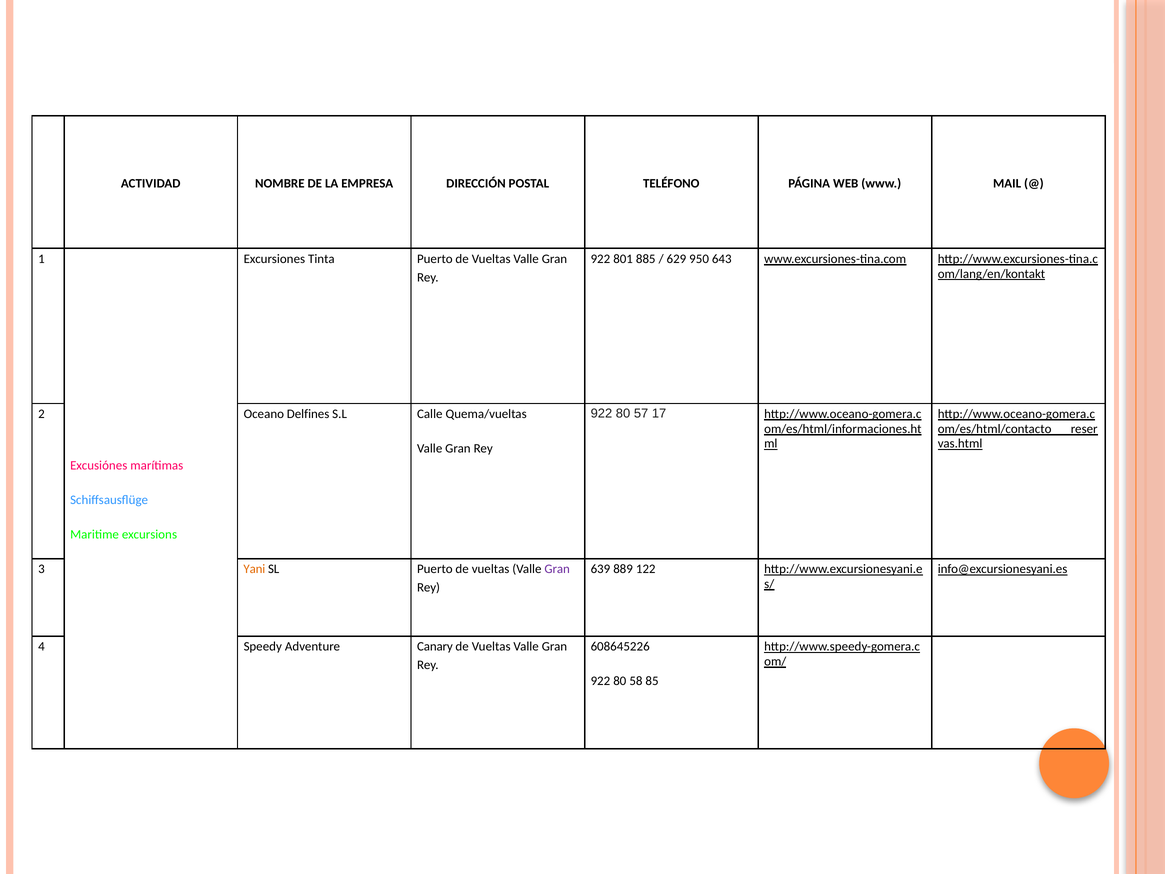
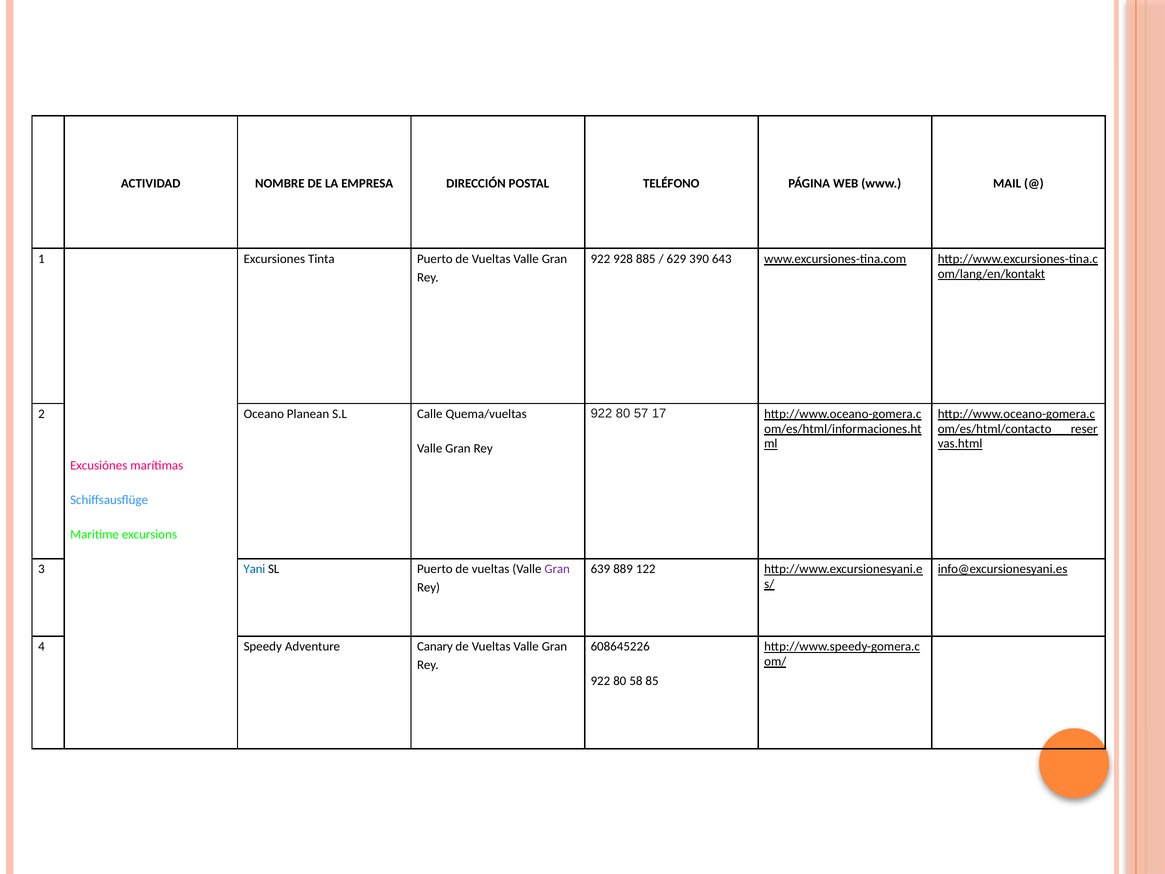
801: 801 -> 928
950: 950 -> 390
Delfines: Delfines -> Planean
Yani colour: orange -> blue
